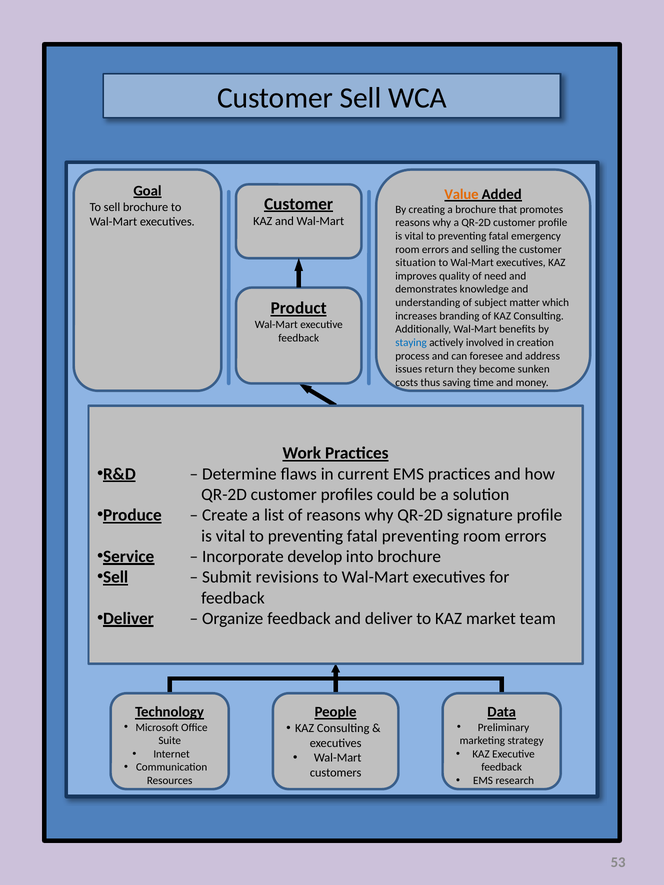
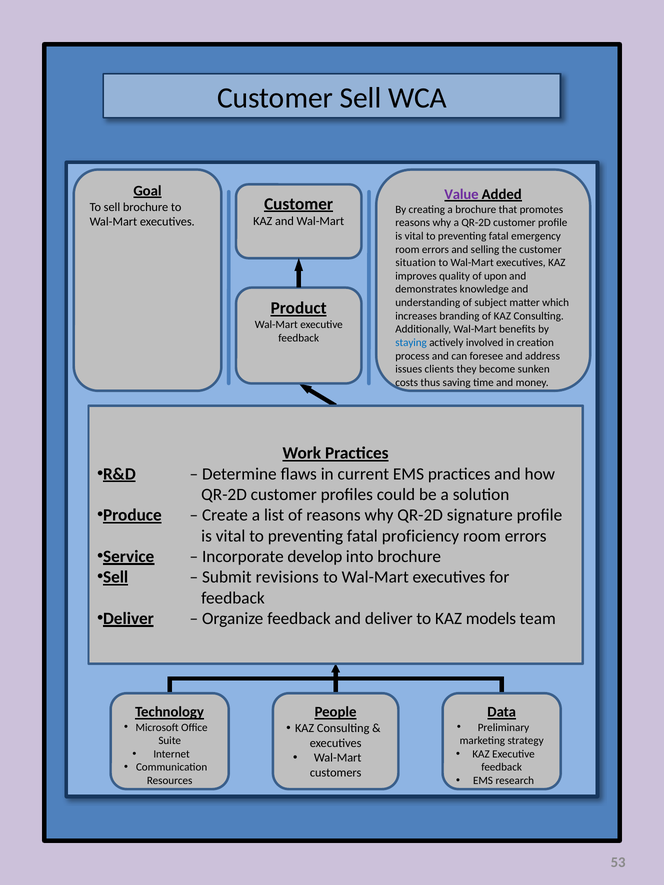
Value colour: orange -> purple
need: need -> upon
return: return -> clients
fatal preventing: preventing -> proficiency
market: market -> models
